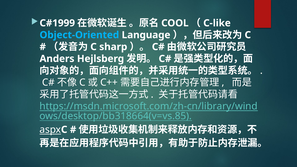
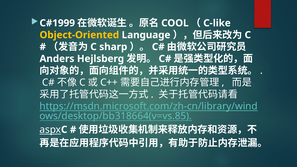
Object-Oriented colour: light blue -> yellow
